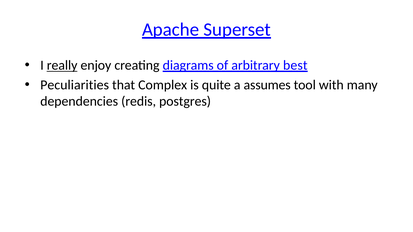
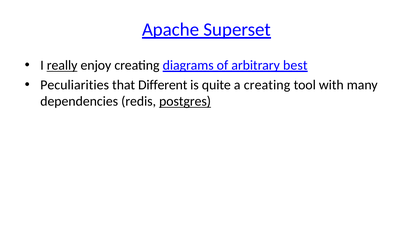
Complex: Complex -> Different
a assumes: assumes -> creating
postgres underline: none -> present
